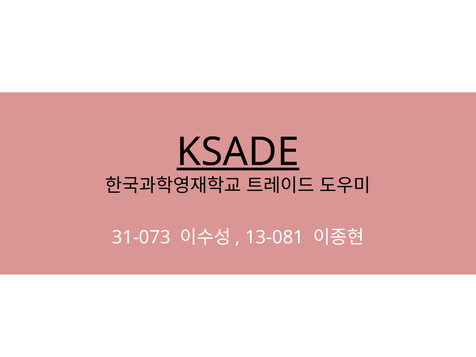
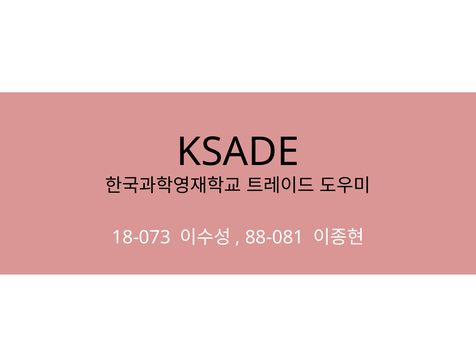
KSADE underline: present -> none
31-073: 31-073 -> 18-073
13-081: 13-081 -> 88-081
